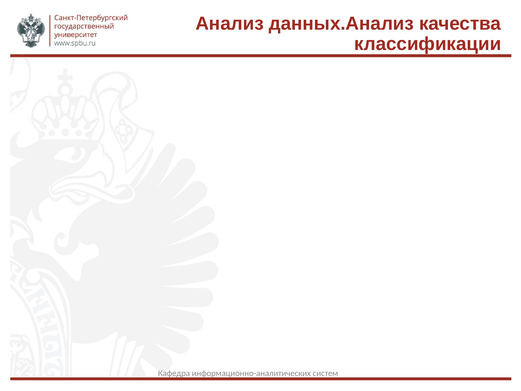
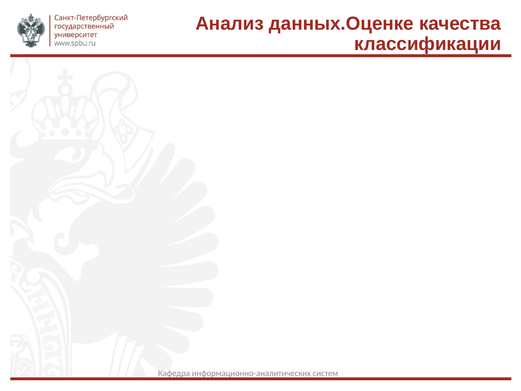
данных.Анализ: данных.Анализ -> данных.Оценке
